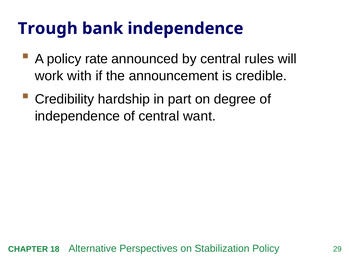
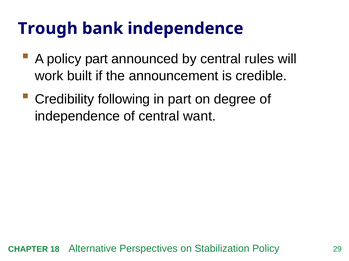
policy rate: rate -> part
with: with -> built
hardship: hardship -> following
